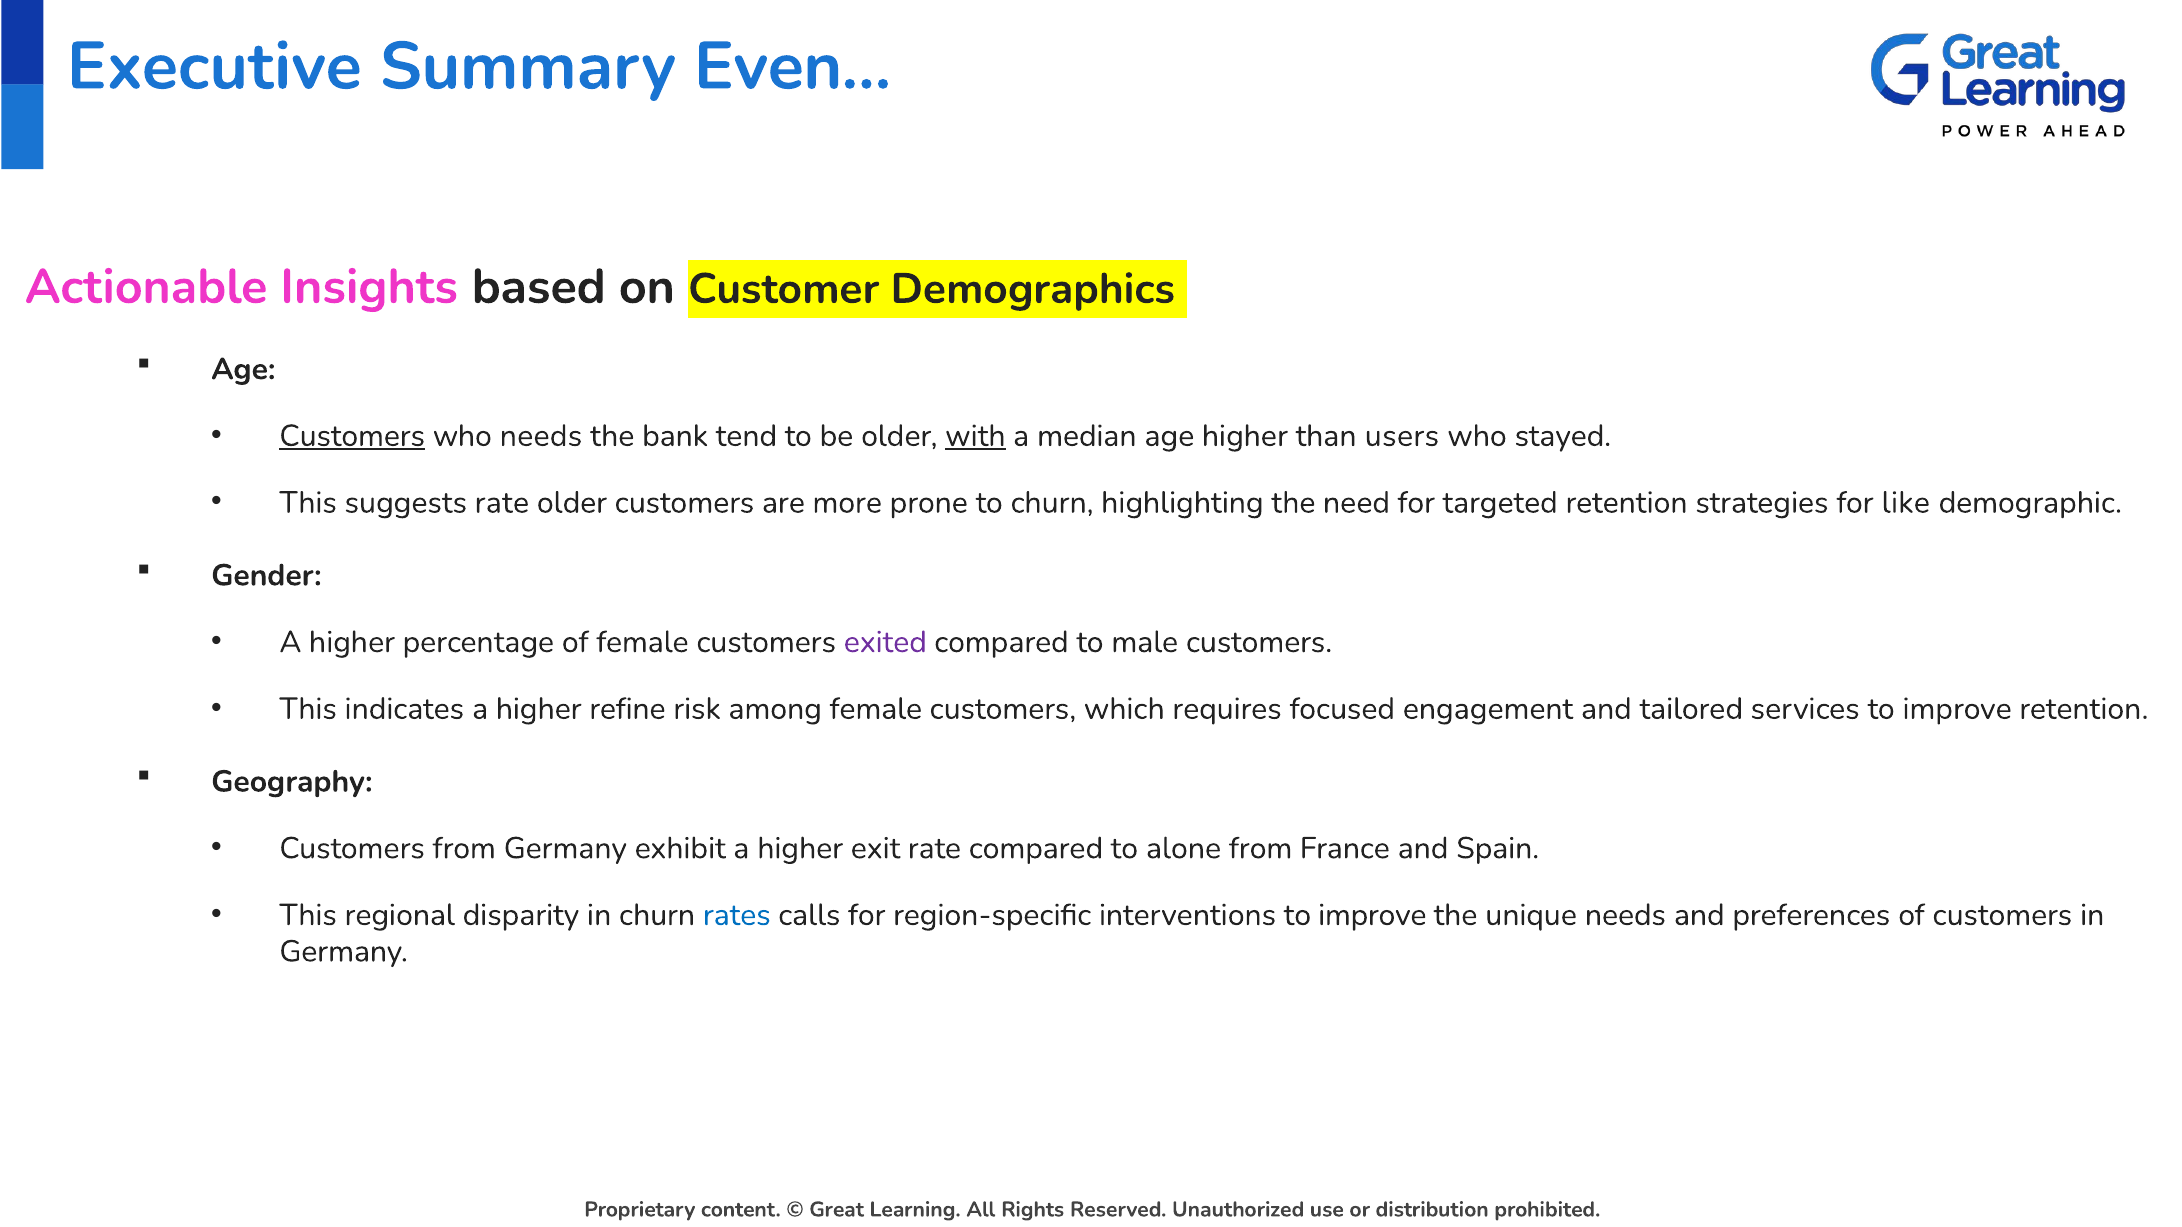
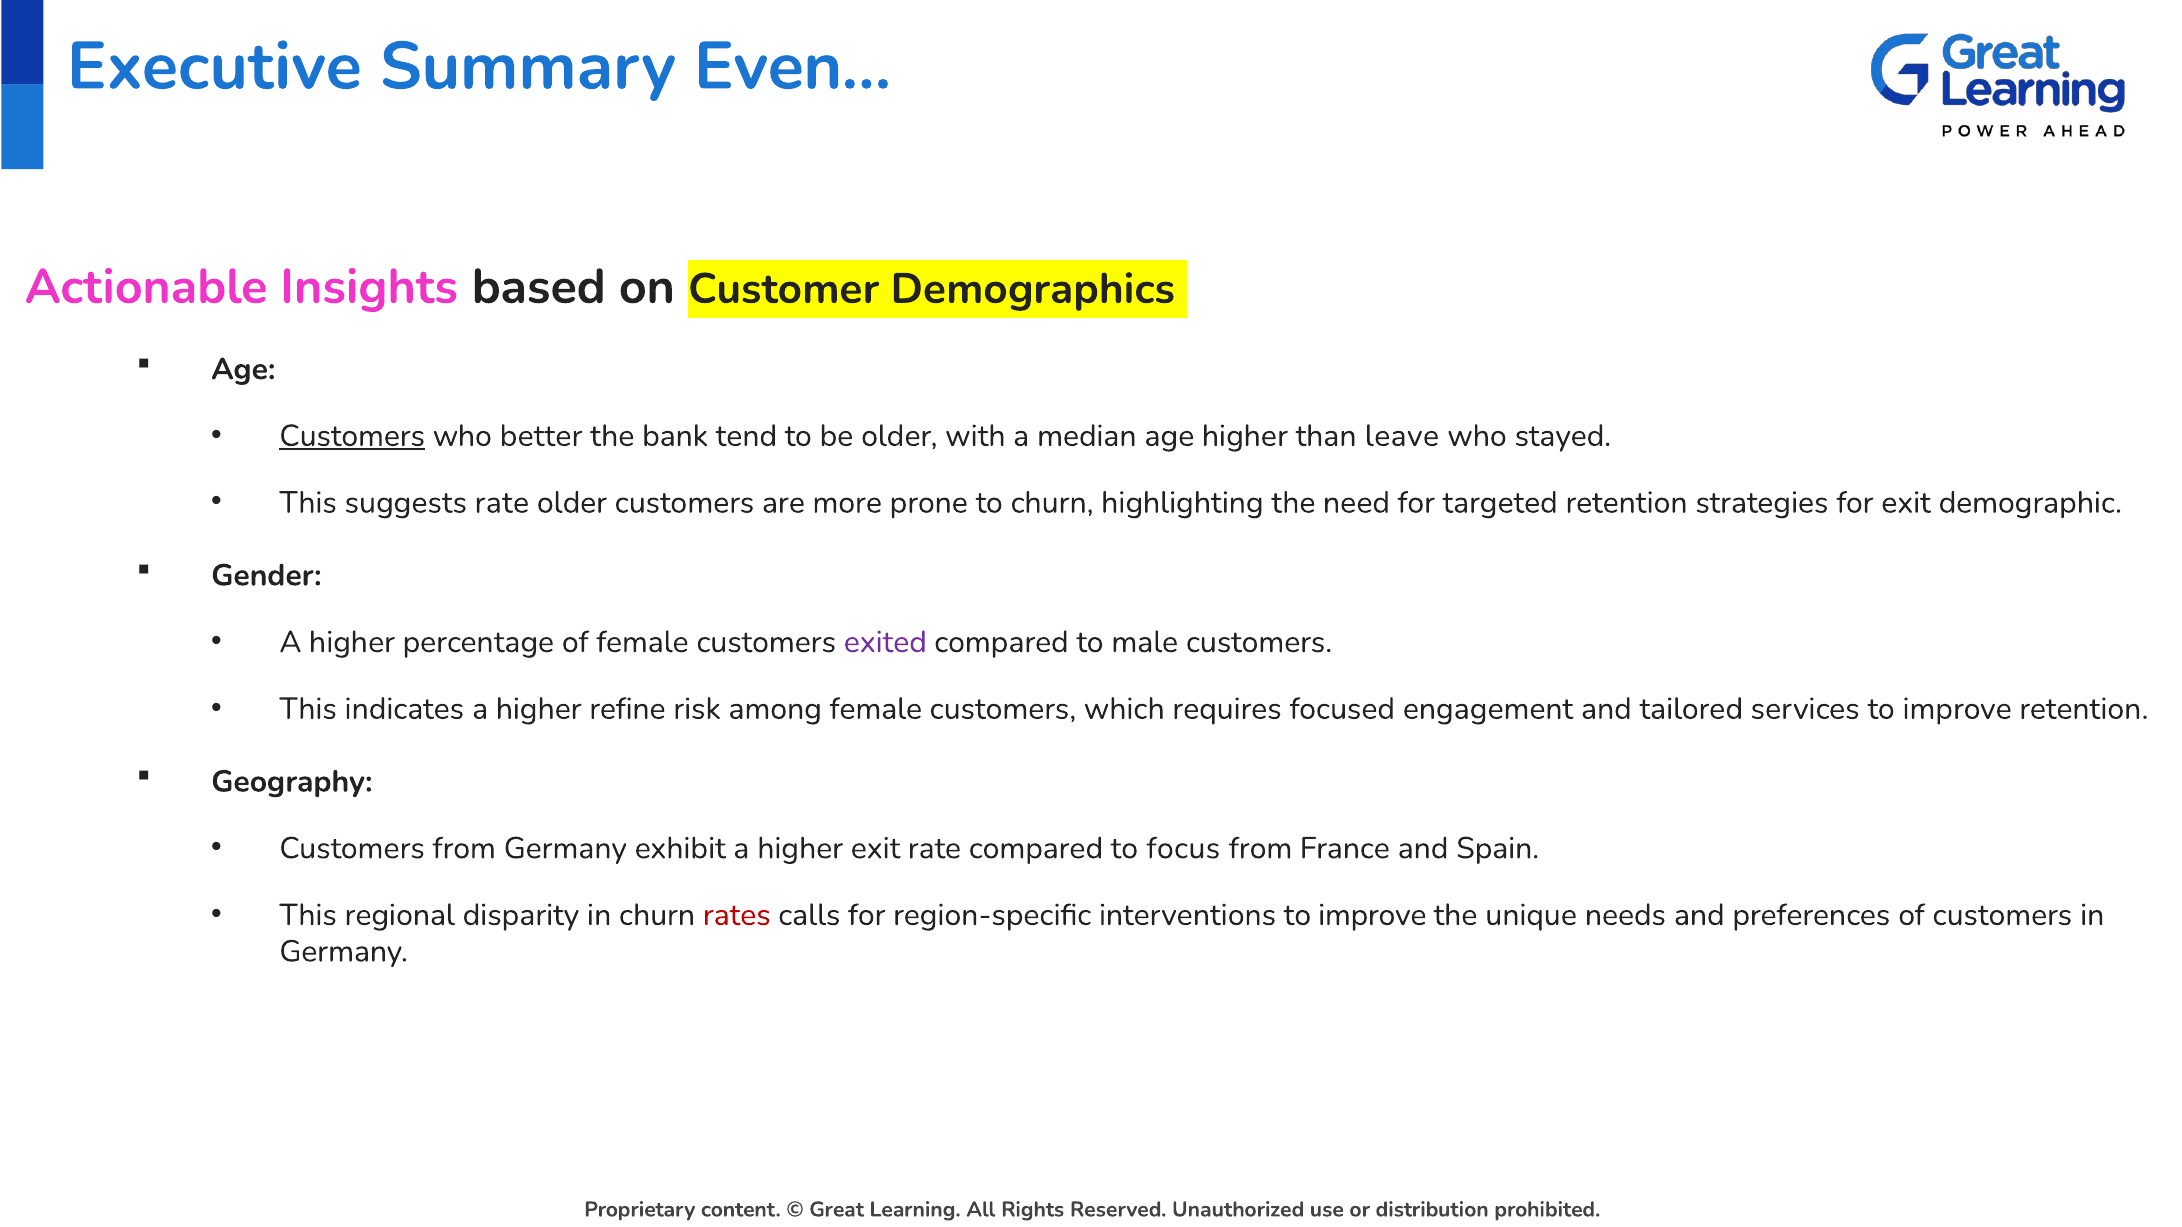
who needs: needs -> better
with underline: present -> none
users: users -> leave
for like: like -> exit
alone: alone -> focus
rates colour: blue -> red
